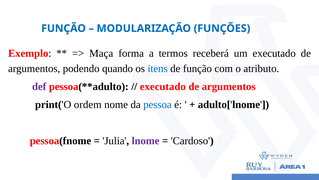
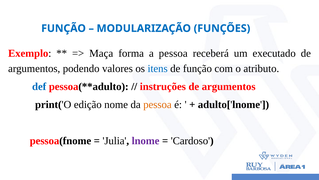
a termos: termos -> pessoa
quando: quando -> valores
def colour: purple -> blue
executado at (163, 86): executado -> instruções
ordem: ordem -> edição
pessoa at (157, 104) colour: blue -> orange
